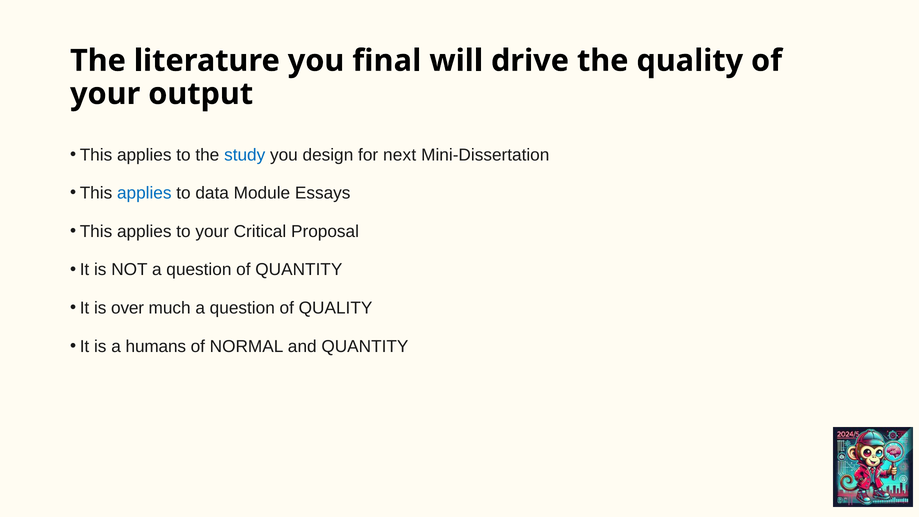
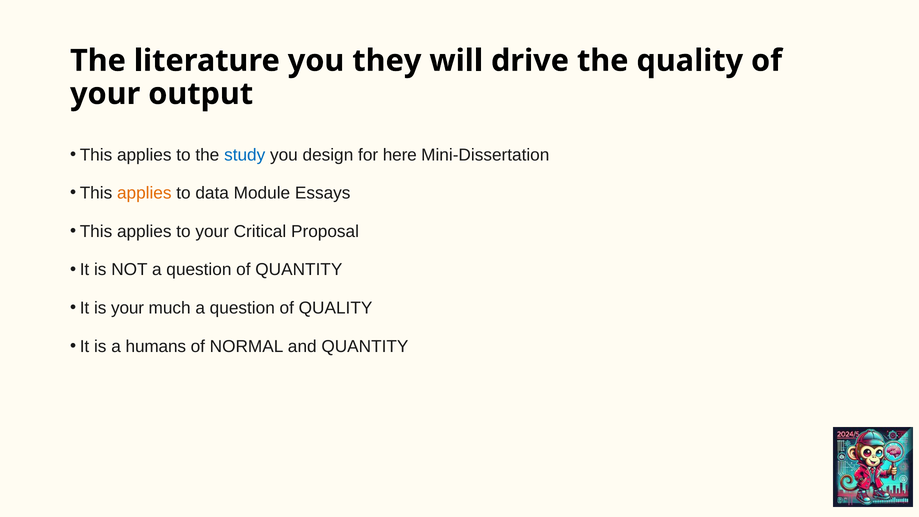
final: final -> they
next: next -> here
applies at (144, 193) colour: blue -> orange
is over: over -> your
